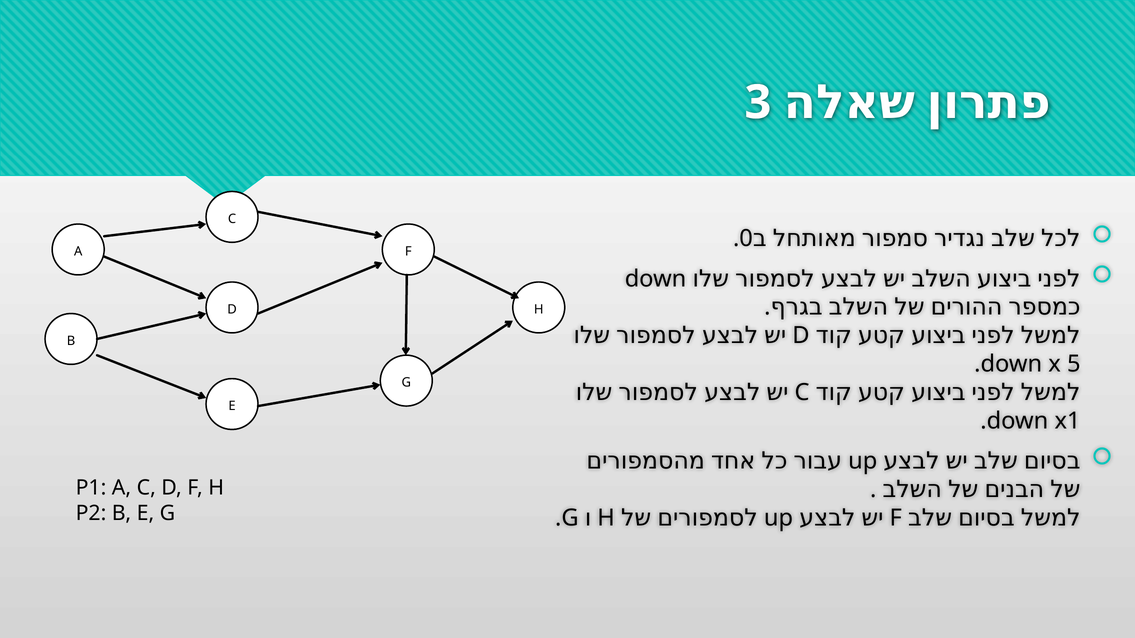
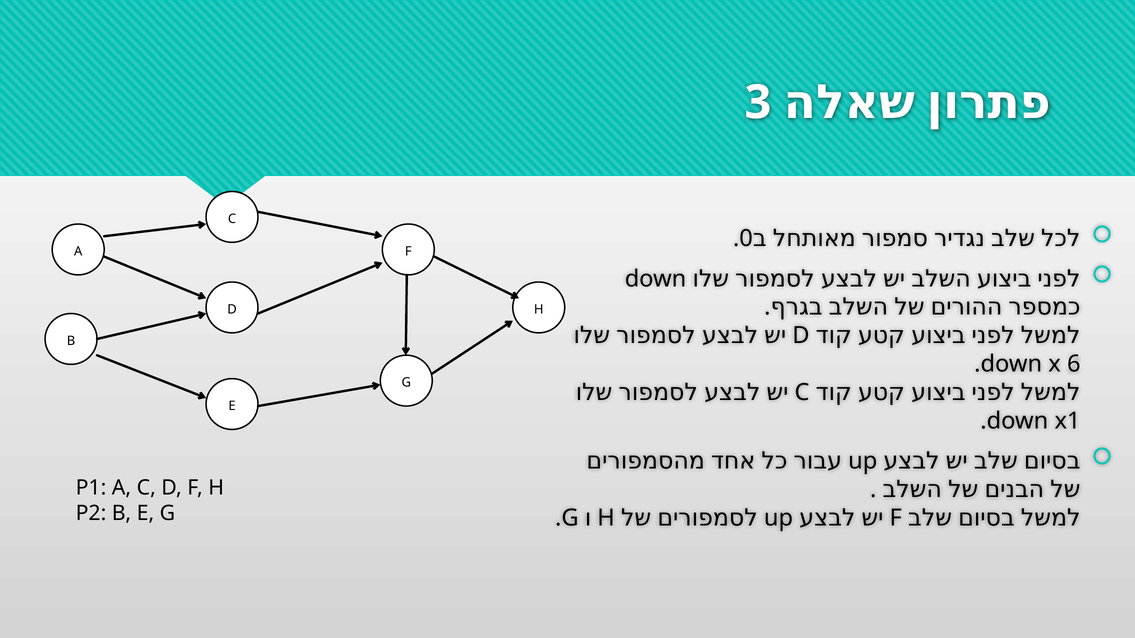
5: 5 -> 6
